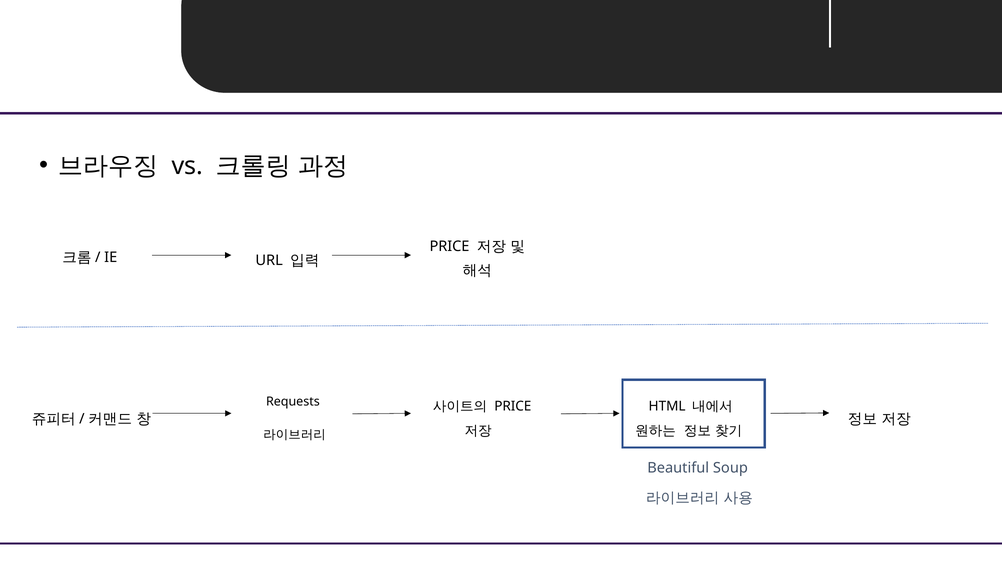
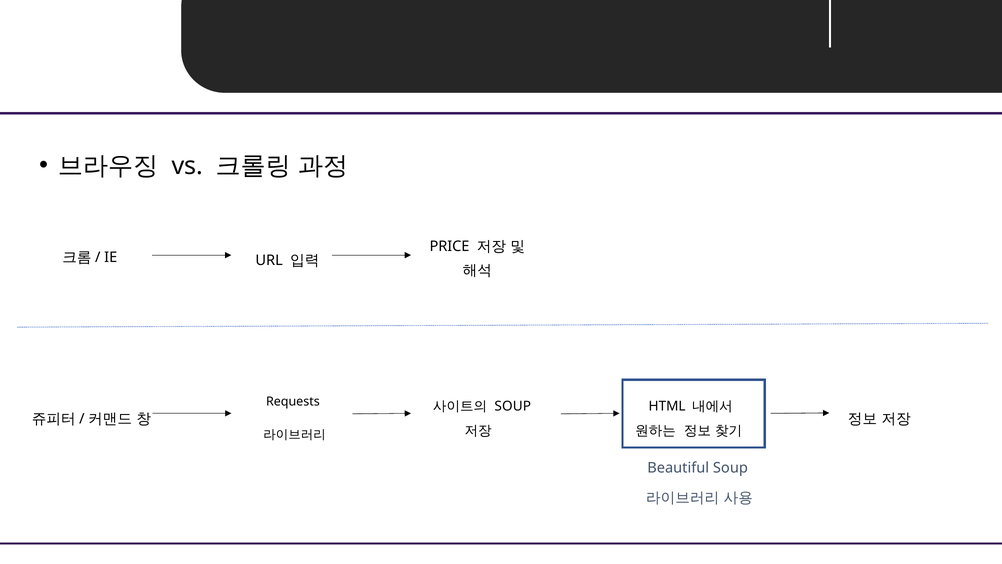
PRICE at (513, 406): PRICE -> SOUP
